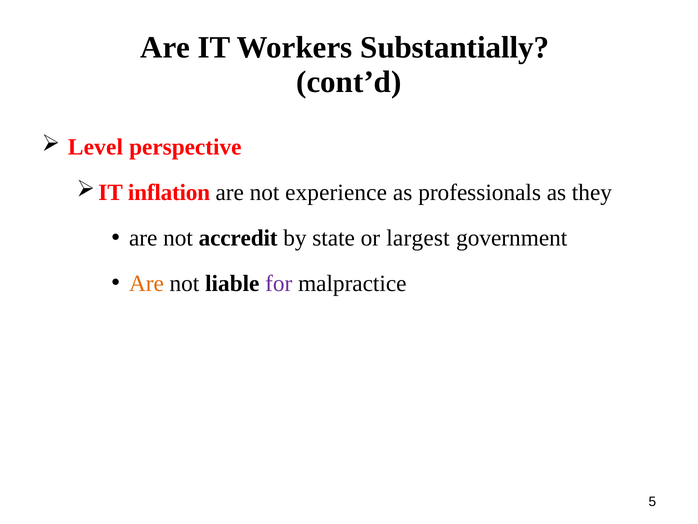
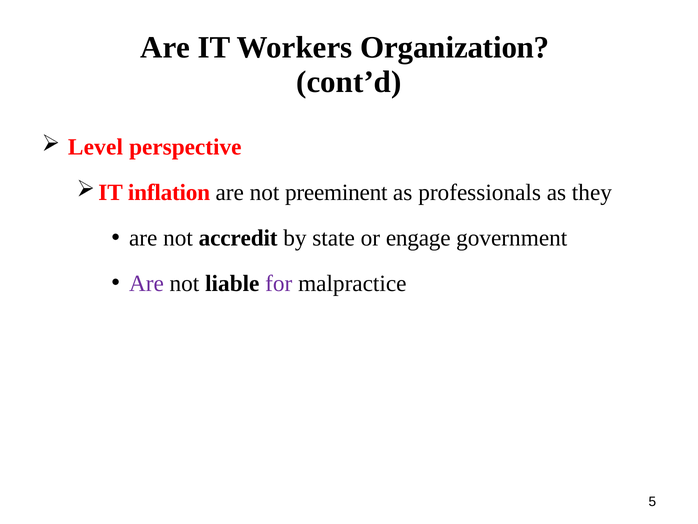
Substantially: Substantially -> Organization
experience: experience -> preeminent
largest: largest -> engage
Are at (146, 283) colour: orange -> purple
